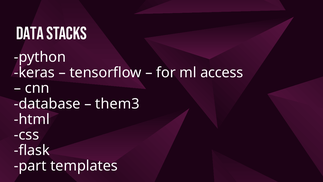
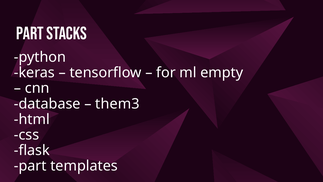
Data at (30, 33): Data -> Part
access: access -> empty
